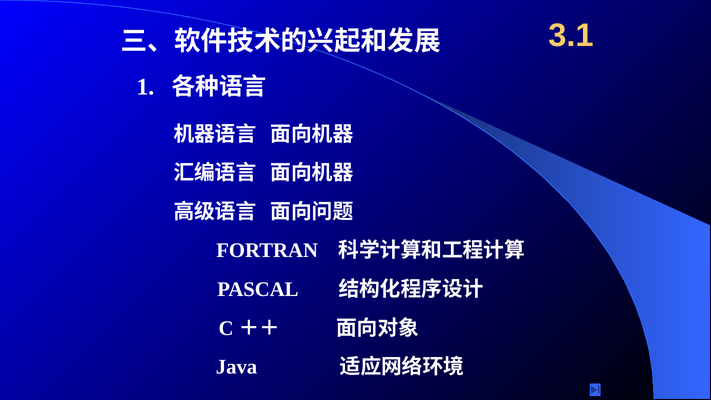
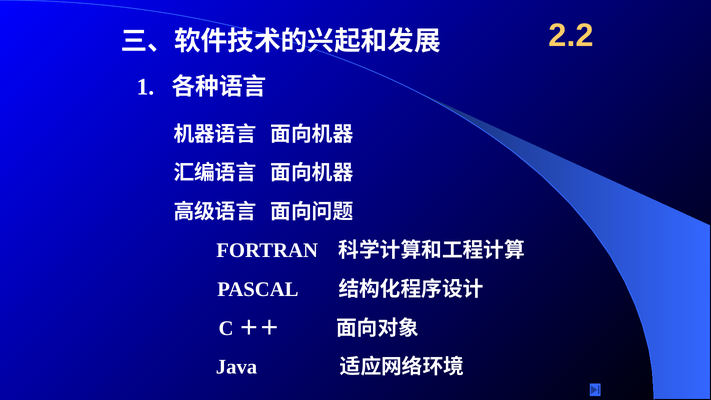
3.1: 3.1 -> 2.2
